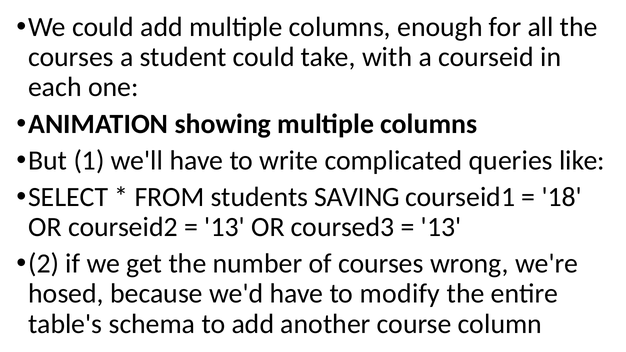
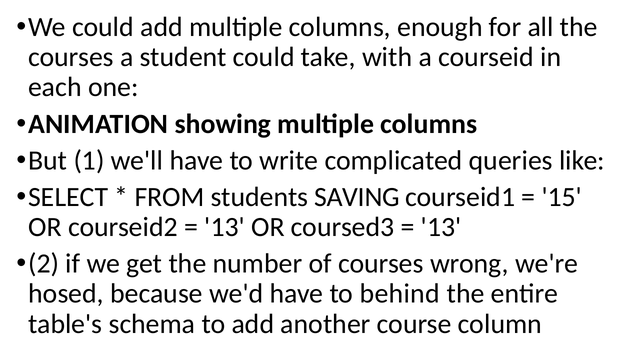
18: 18 -> 15
modify: modify -> behind
